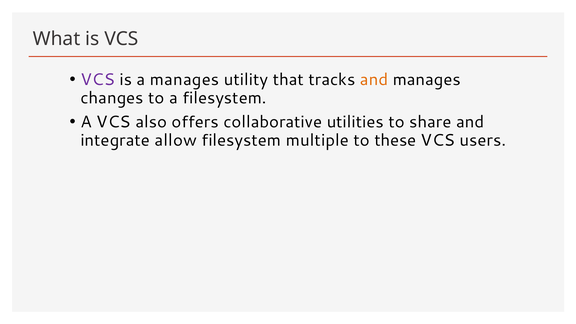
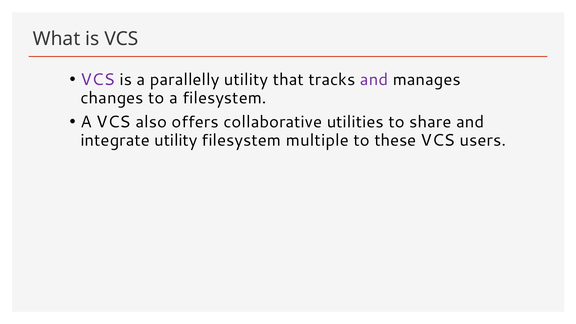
a manages: manages -> parallelly
and at (374, 80) colour: orange -> purple
integrate allow: allow -> utility
